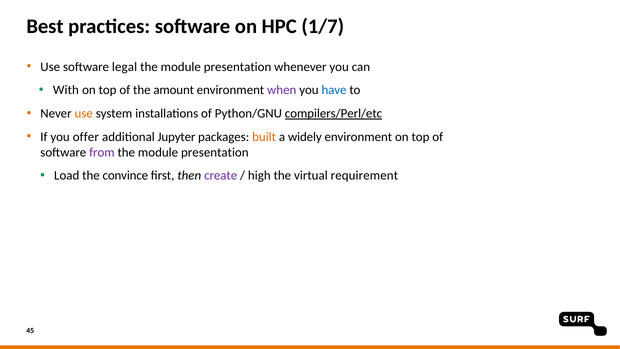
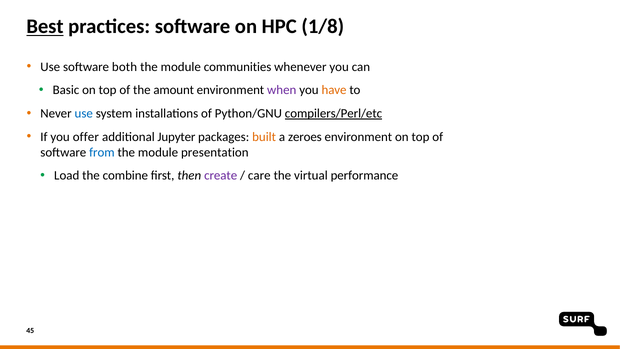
Best underline: none -> present
1/7: 1/7 -> 1/8
legal: legal -> both
presentation at (238, 67): presentation -> communities
With: With -> Basic
have colour: blue -> orange
use at (84, 113) colour: orange -> blue
widely: widely -> zeroes
from colour: purple -> blue
convince: convince -> combine
high: high -> care
requirement: requirement -> performance
